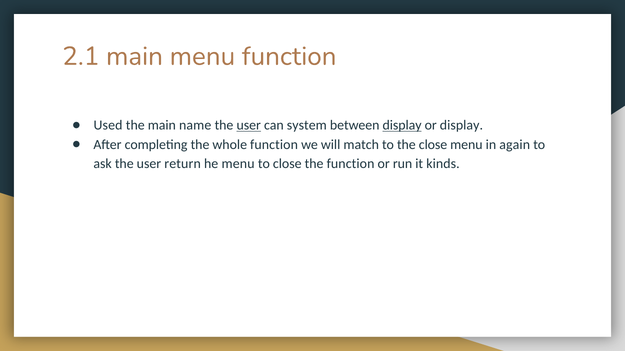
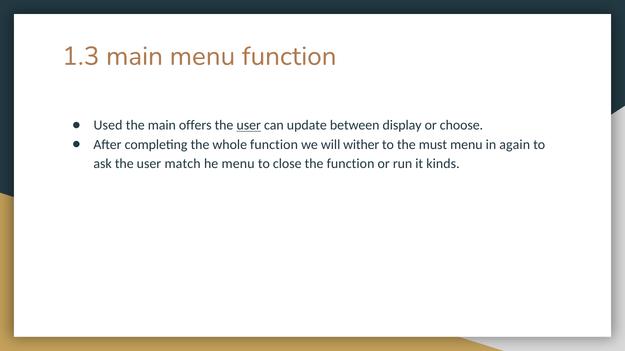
2.1: 2.1 -> 1.3
name: name -> offers
system: system -> update
display at (402, 126) underline: present -> none
or display: display -> choose
match: match -> wither
the close: close -> must
return: return -> match
